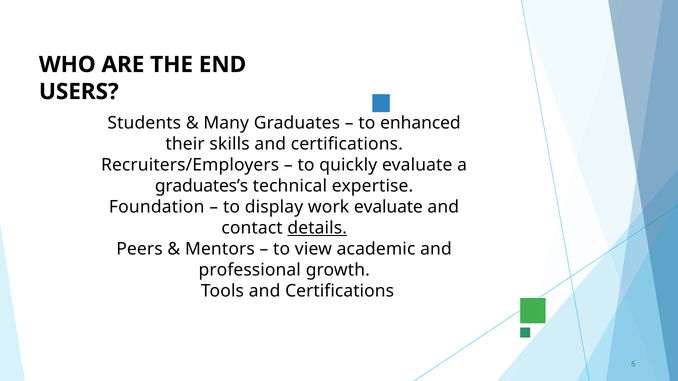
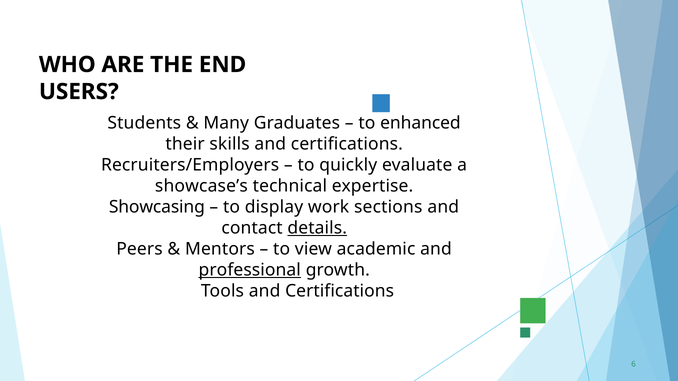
graduates’s: graduates’s -> showcase’s
Foundation: Foundation -> Showcasing
work evaluate: evaluate -> sections
professional underline: none -> present
